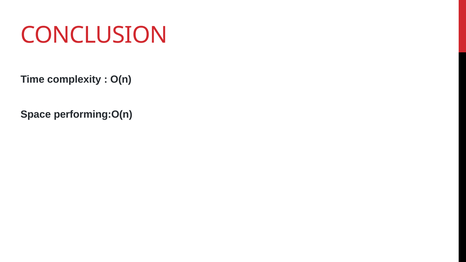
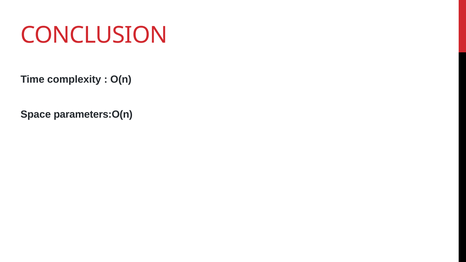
performing:O(n: performing:O(n -> parameters:O(n
